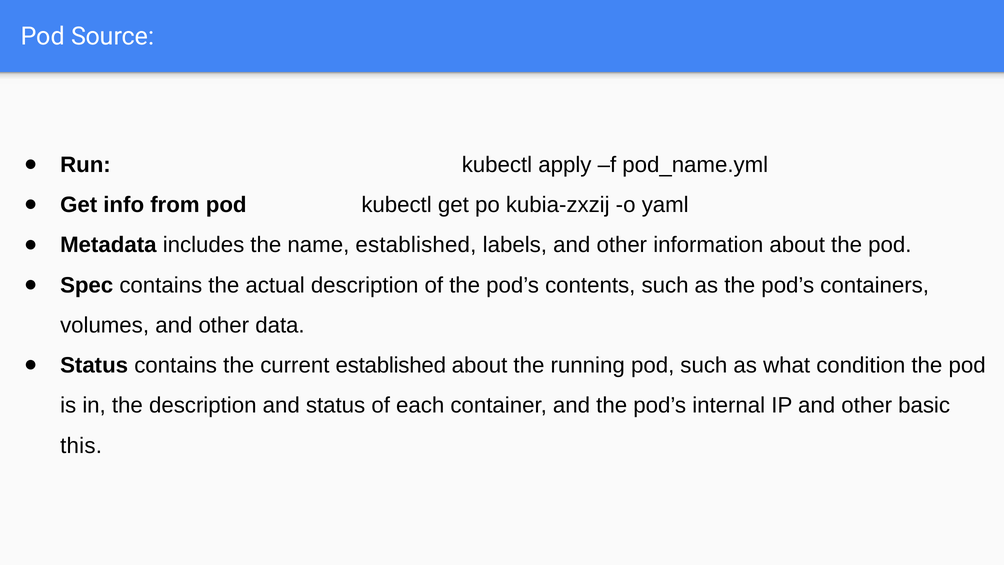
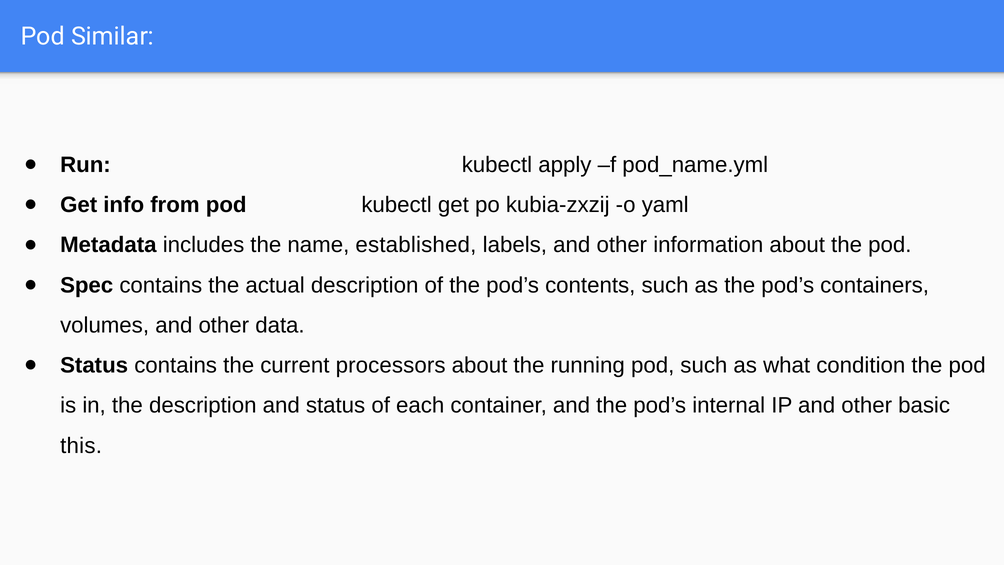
Source: Source -> Similar
current established: established -> processors
